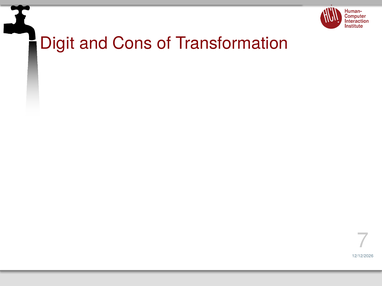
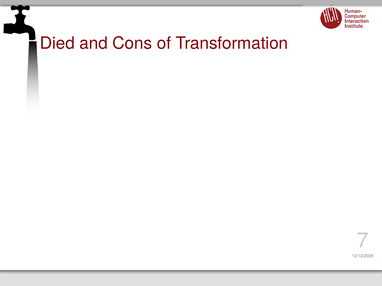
Digit: Digit -> Died
